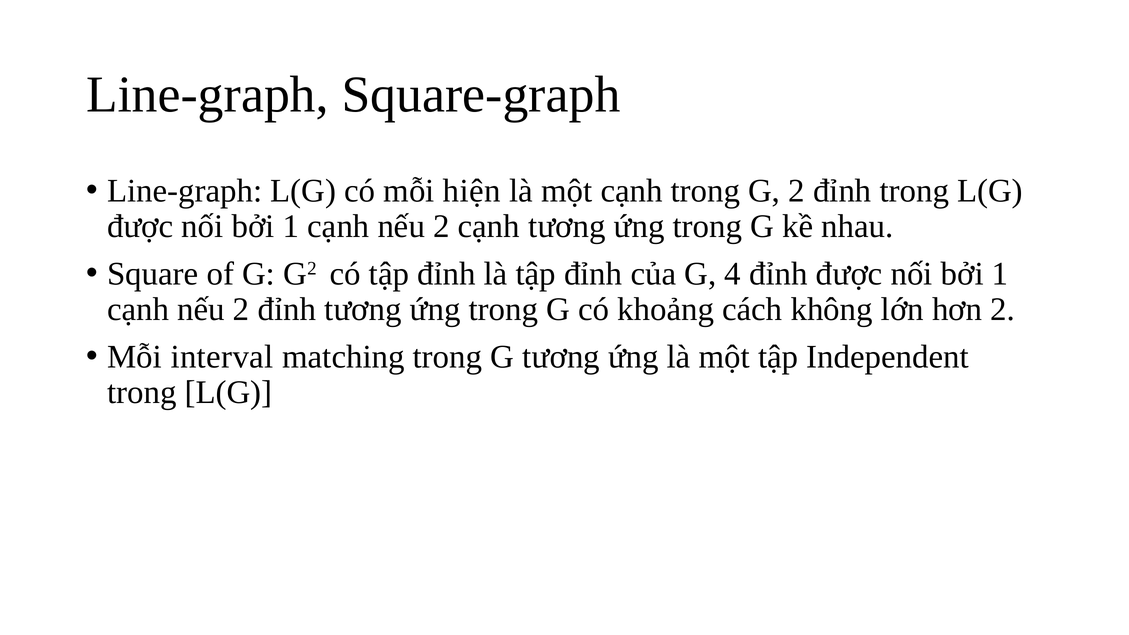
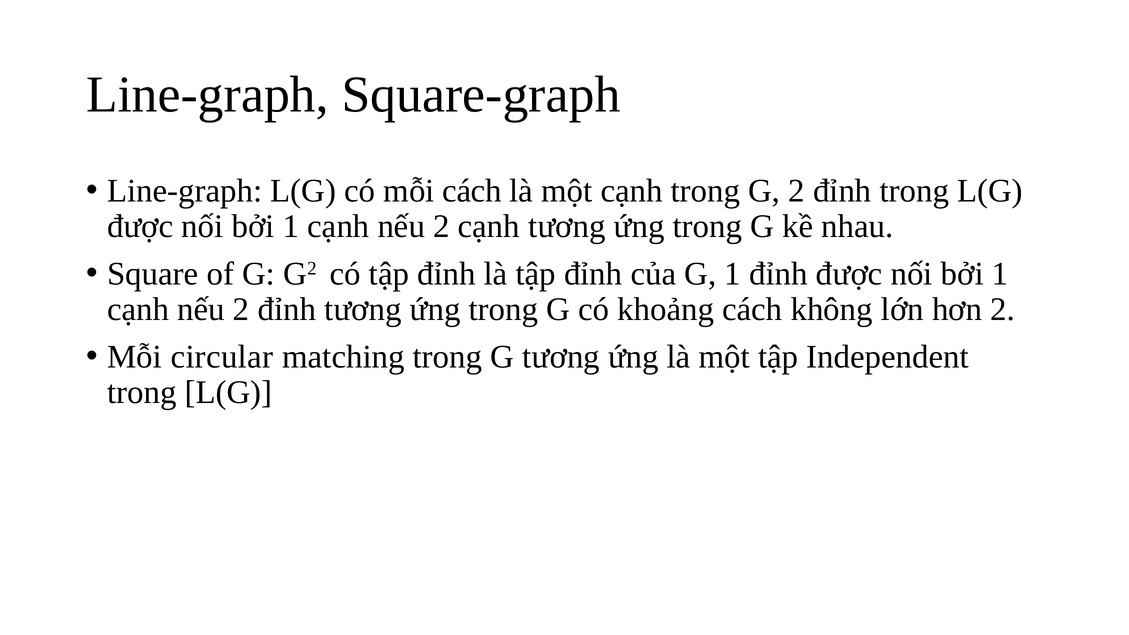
mỗi hiện: hiện -> cách
G 4: 4 -> 1
interval: interval -> circular
